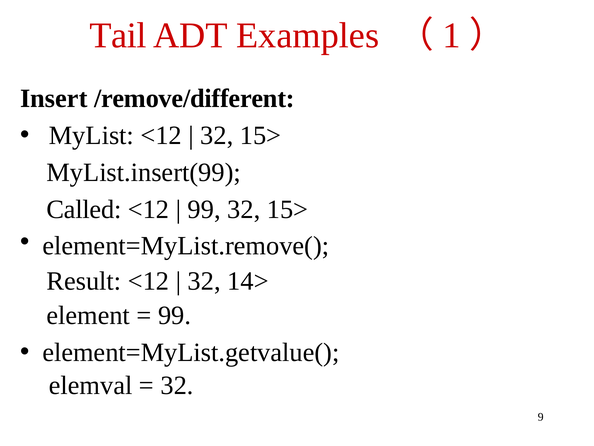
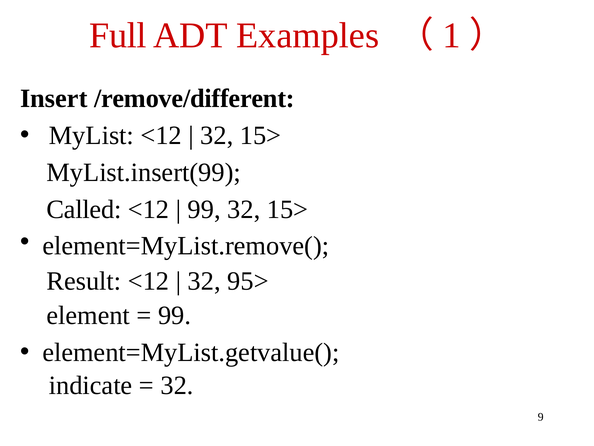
Tail: Tail -> Full
14>: 14> -> 95>
elemval: elemval -> indicate
